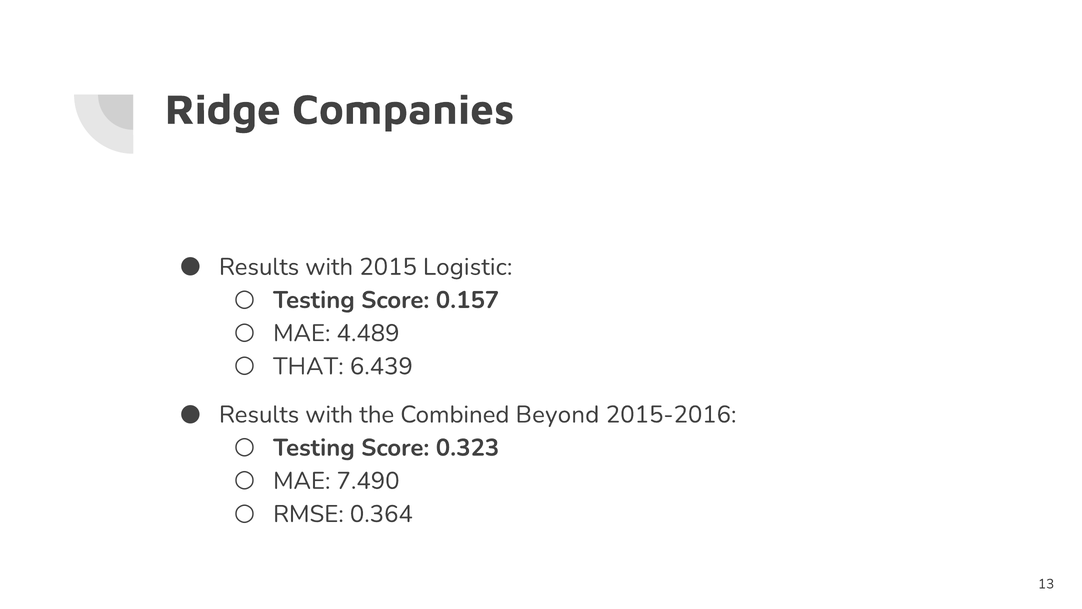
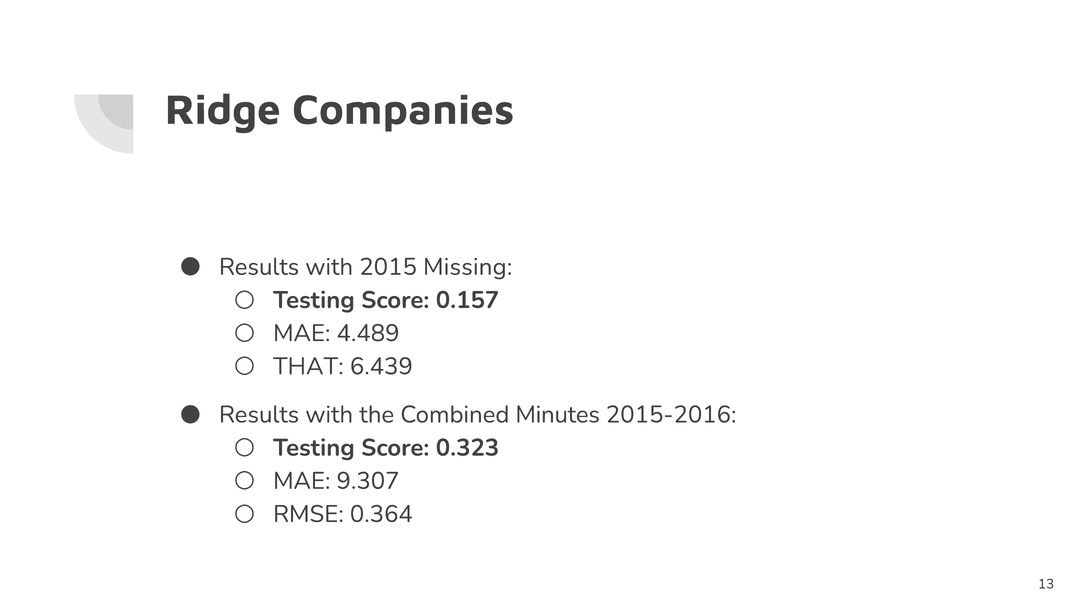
Logistic: Logistic -> Missing
Beyond: Beyond -> Minutes
7.490: 7.490 -> 9.307
